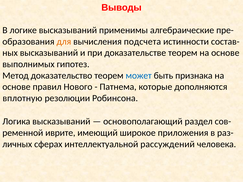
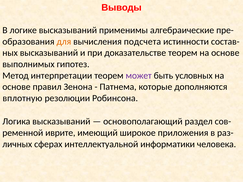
доказательство: доказательство -> интерпретации
может colour: blue -> purple
признака: признака -> условных
Нового: Нового -> Зенона
рассуждений: рассуждений -> информатики
